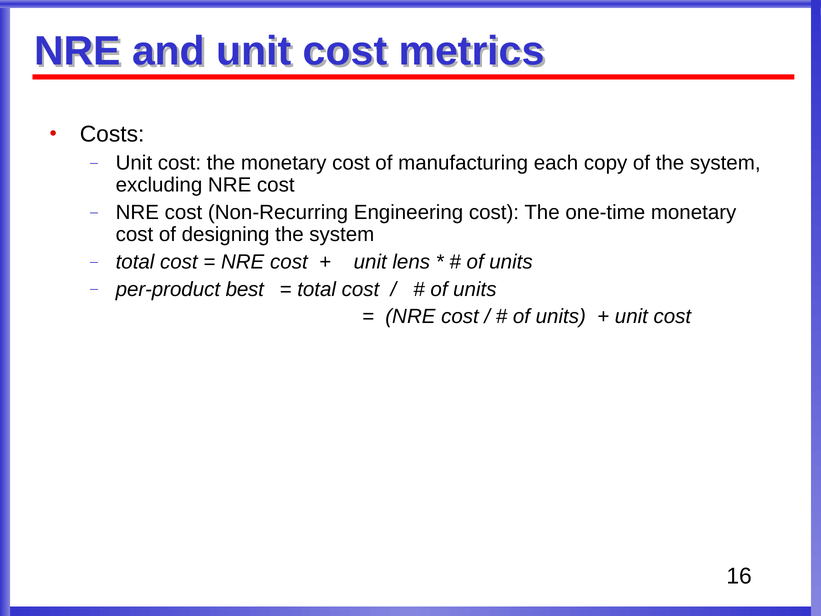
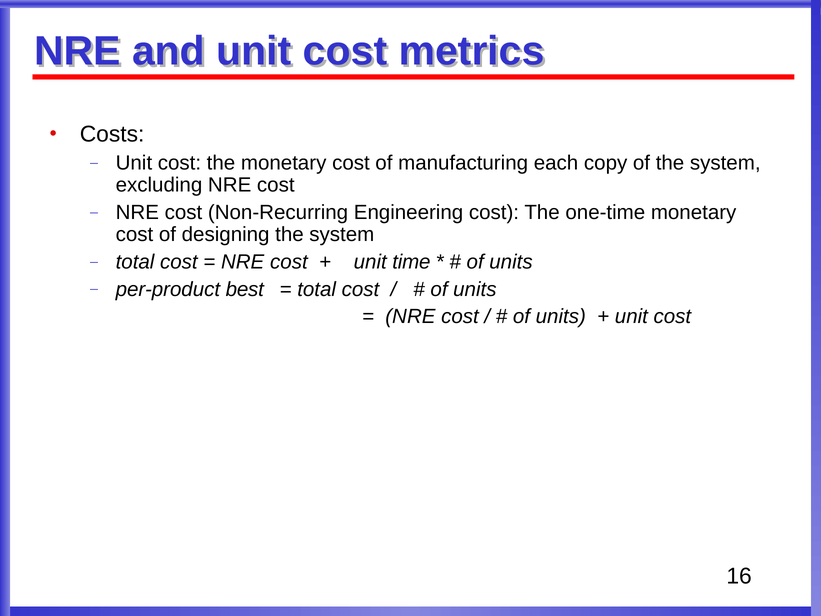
lens: lens -> time
